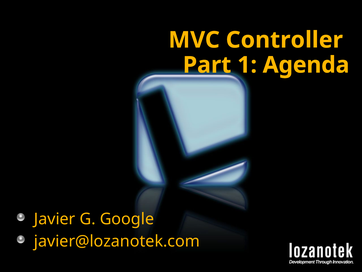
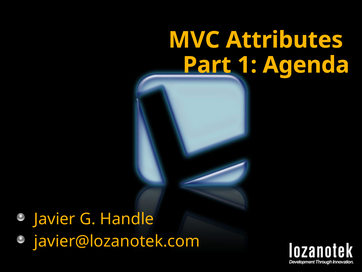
Controller: Controller -> Attributes
Google: Google -> Handle
